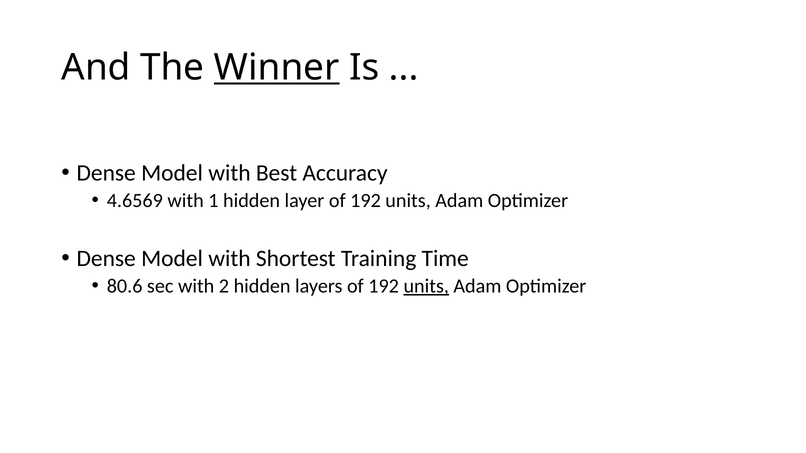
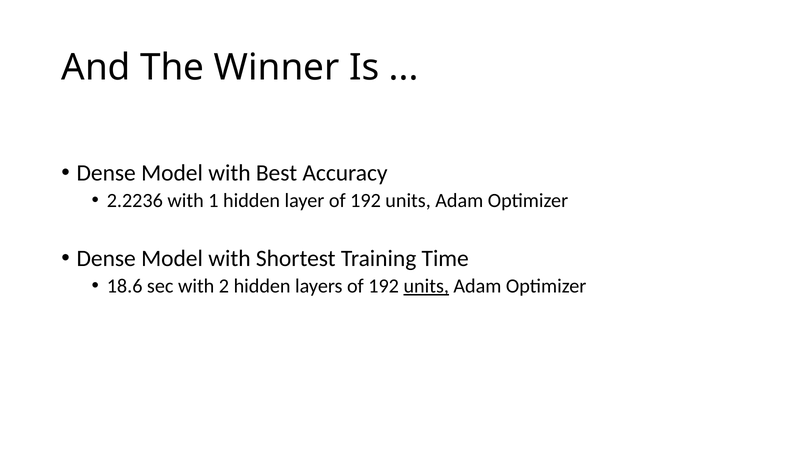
Winner underline: present -> none
4.6569: 4.6569 -> 2.2236
80.6: 80.6 -> 18.6
